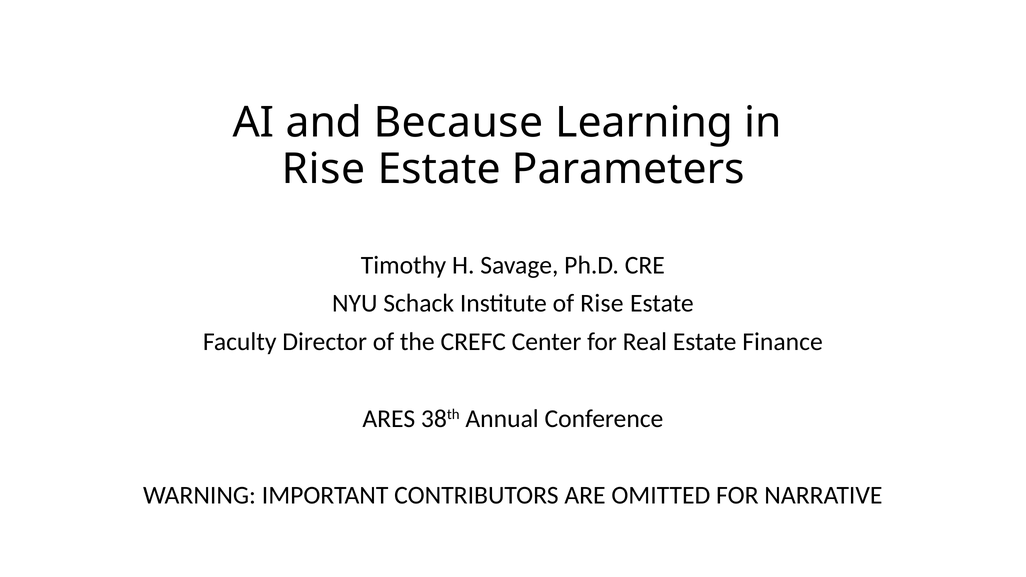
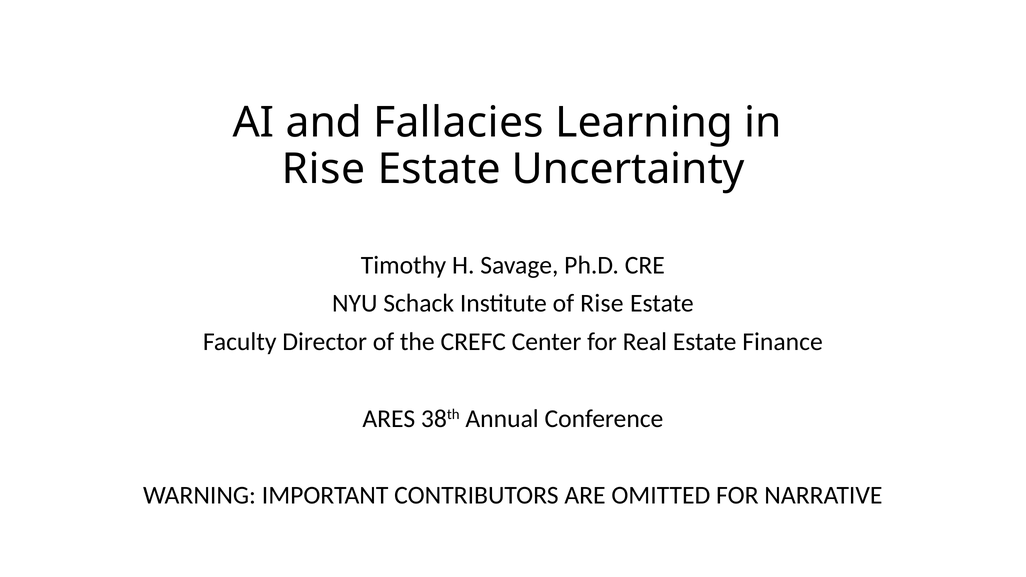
Because: Because -> Fallacies
Parameters: Parameters -> Uncertainty
